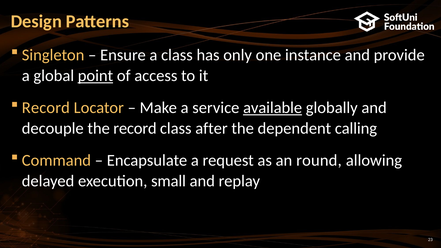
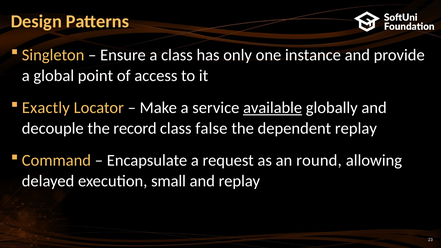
point underline: present -> none
Record at (46, 108): Record -> Exactly
after: after -> false
dependent calling: calling -> replay
